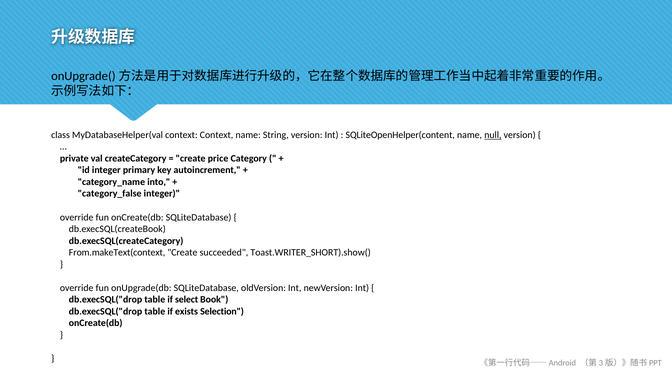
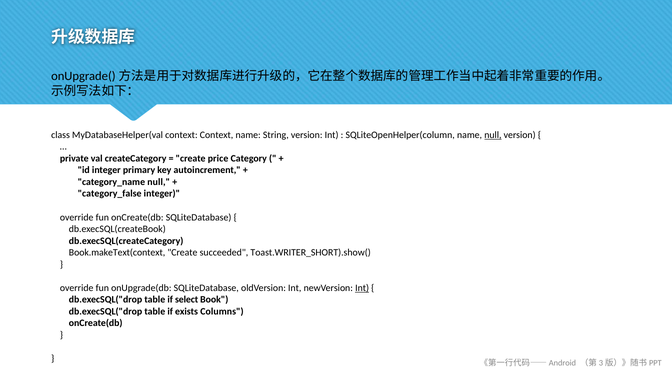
SQLiteOpenHelper(content: SQLiteOpenHelper(content -> SQLiteOpenHelper(column
category_name into: into -> null
From.makeText(context: From.makeText(context -> Book.makeText(context
Int at (362, 288) underline: none -> present
Selection: Selection -> Columns
